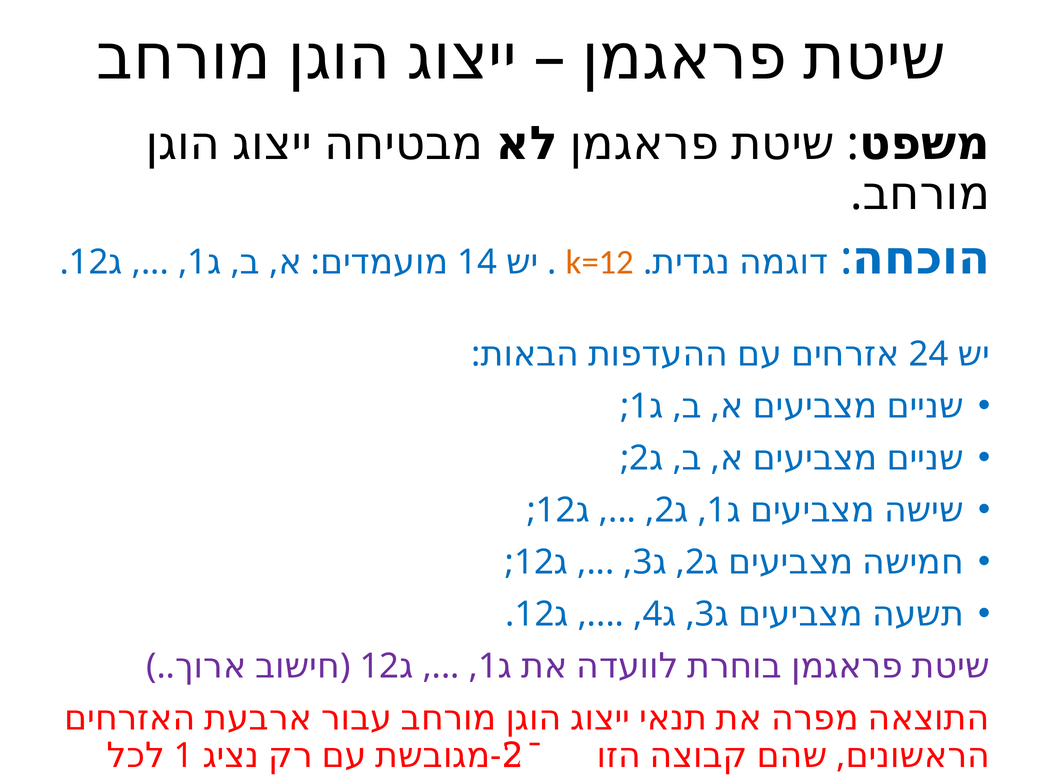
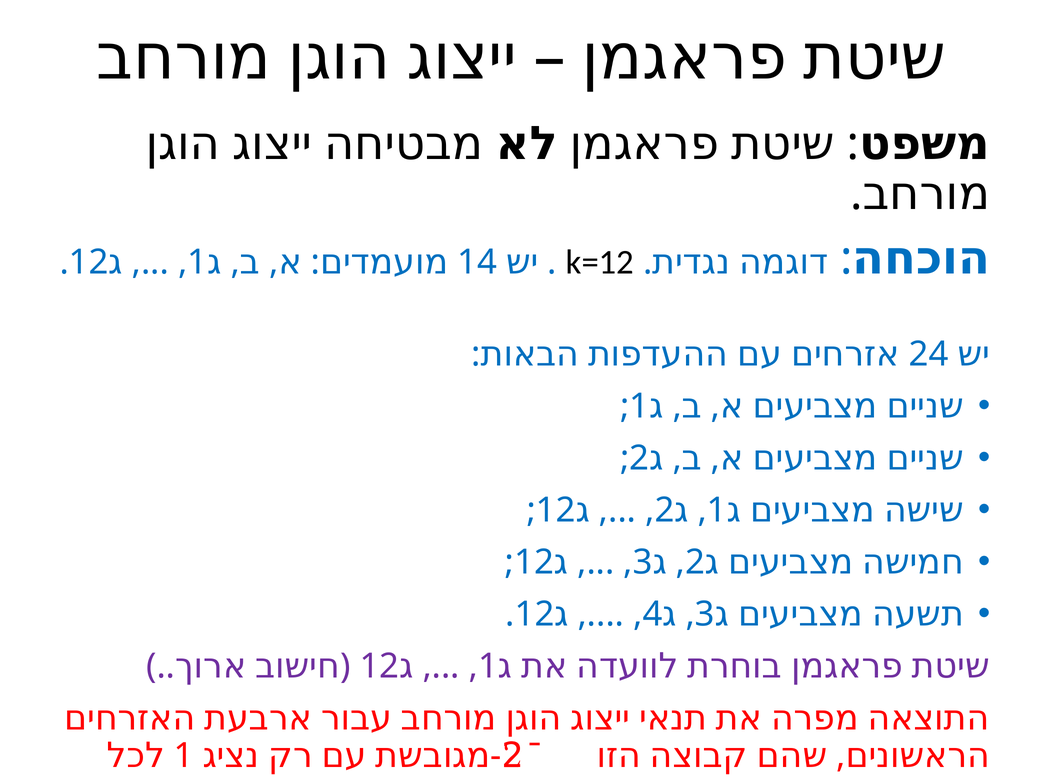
k=12 colour: orange -> black
